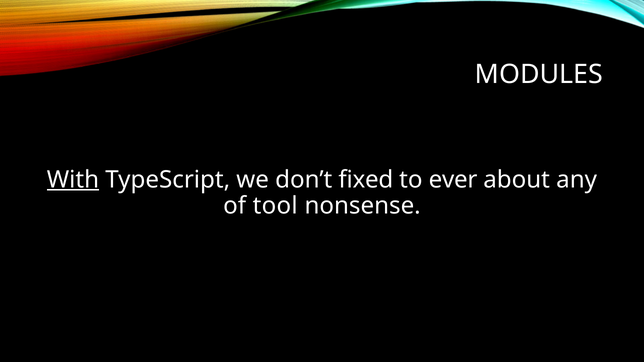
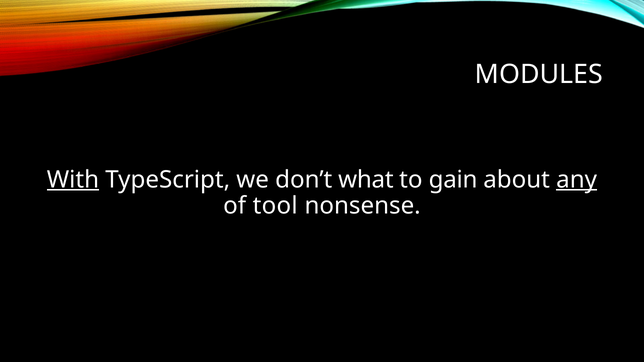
fixed: fixed -> what
ever: ever -> gain
any underline: none -> present
